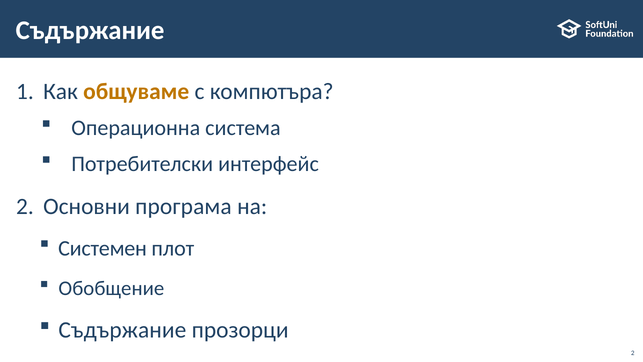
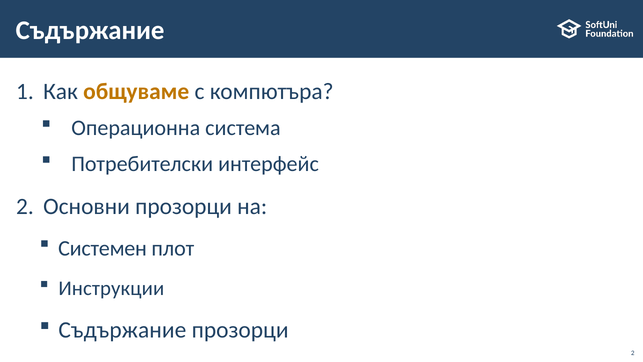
Основни програма: програма -> прозорци
Обобщение: Обобщение -> Инструкции
